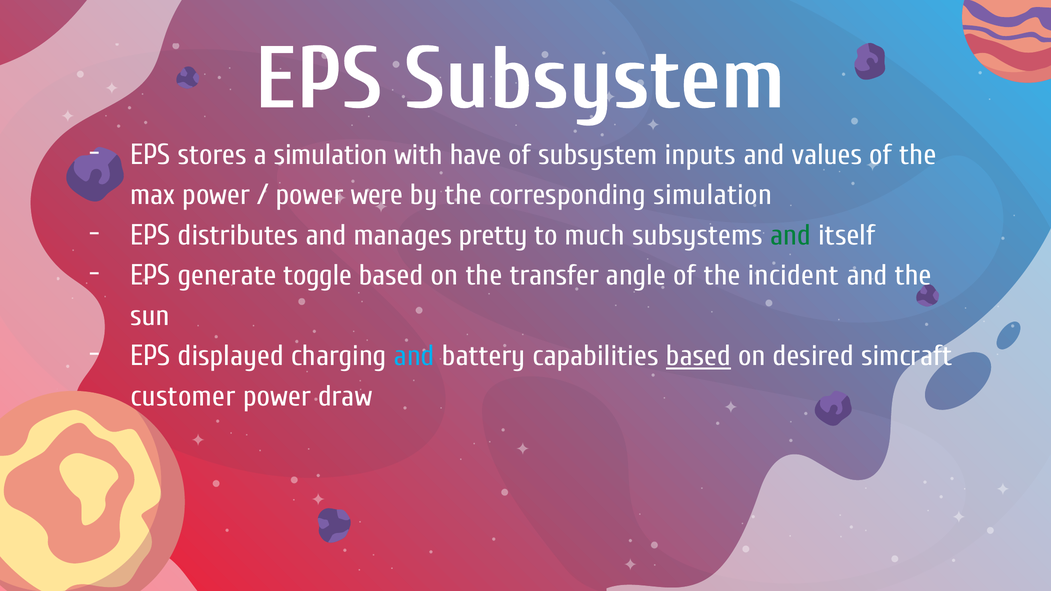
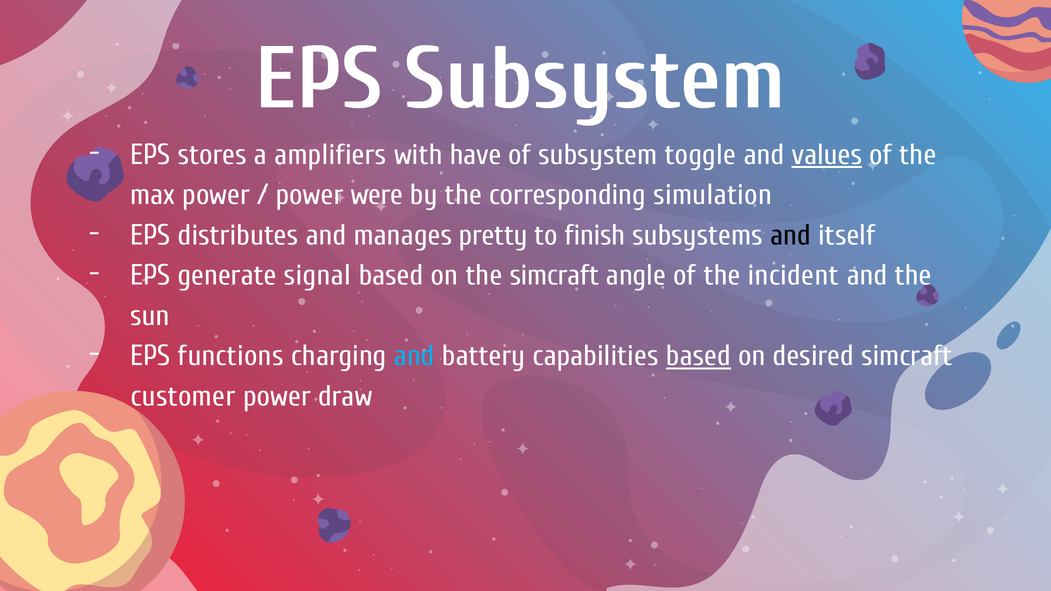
a simulation: simulation -> amplifiers
inputs: inputs -> toggle
values underline: none -> present
much: much -> finish
and at (790, 235) colour: green -> black
toggle: toggle -> signal
the transfer: transfer -> simcraft
displayed: displayed -> functions
